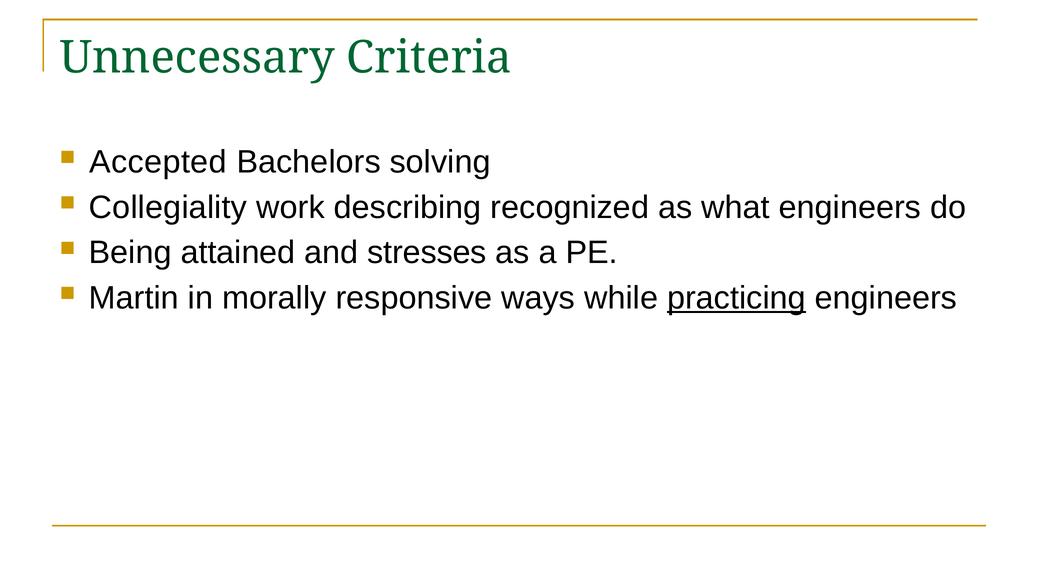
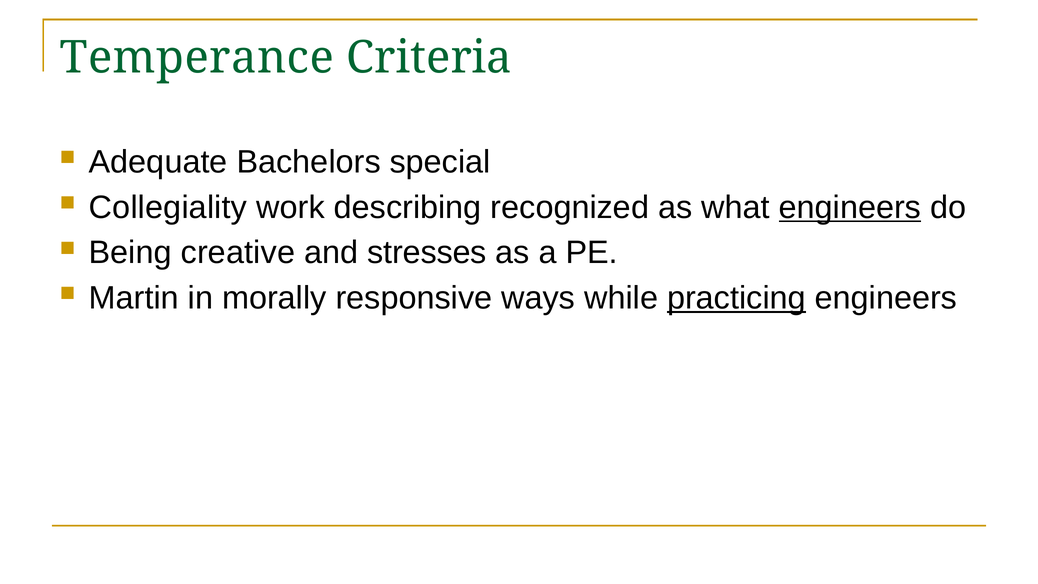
Unnecessary: Unnecessary -> Temperance
Accepted: Accepted -> Adequate
solving: solving -> special
engineers at (850, 207) underline: none -> present
attained: attained -> creative
